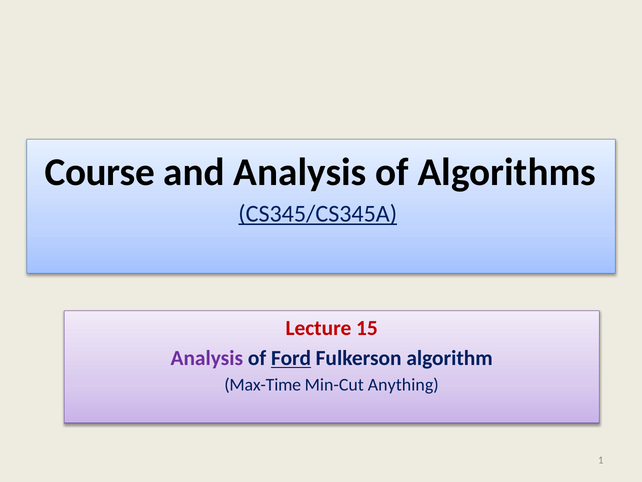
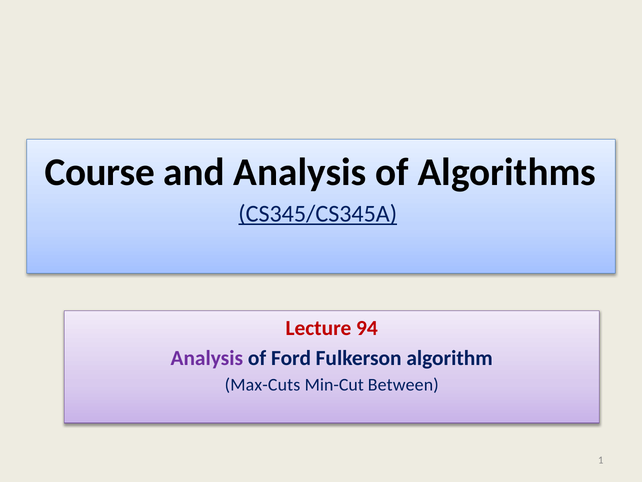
15: 15 -> 94
Ford underline: present -> none
Max-Time: Max-Time -> Max-Cuts
Anything: Anything -> Between
